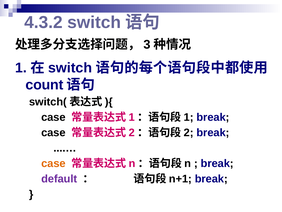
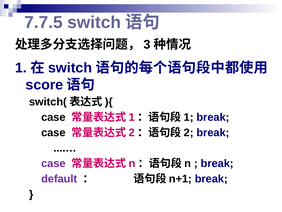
4.3.2: 4.3.2 -> 7.7.5
count: count -> score
case at (53, 163) colour: orange -> purple
